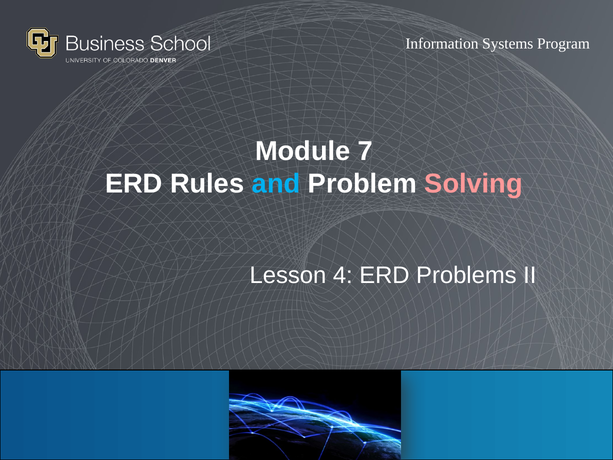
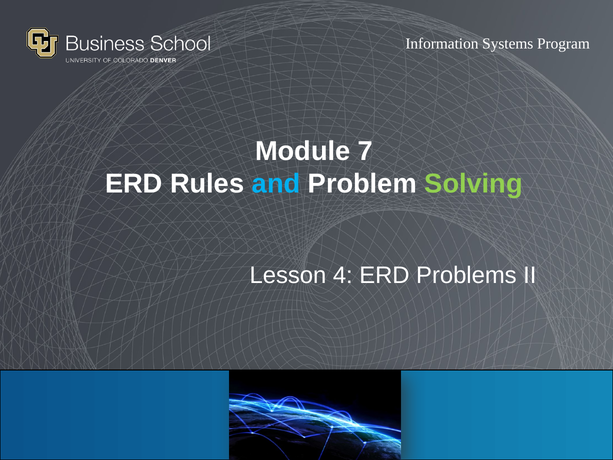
Solving colour: pink -> light green
